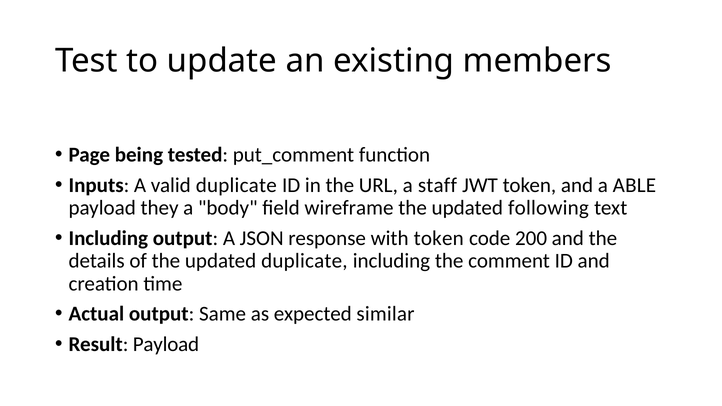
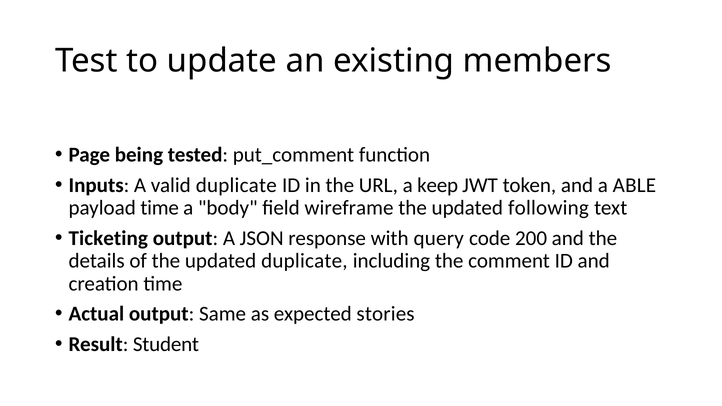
staff: staff -> keep
payload they: they -> time
Including at (108, 238): Including -> Ticketing
with token: token -> query
similar: similar -> stories
Result Payload: Payload -> Student
